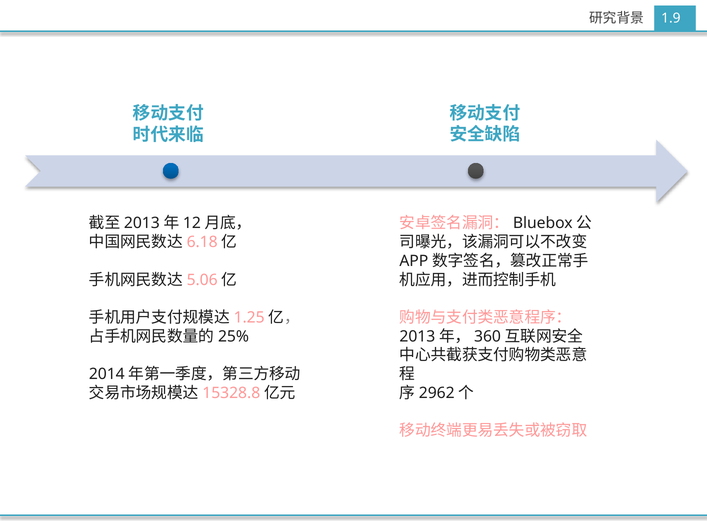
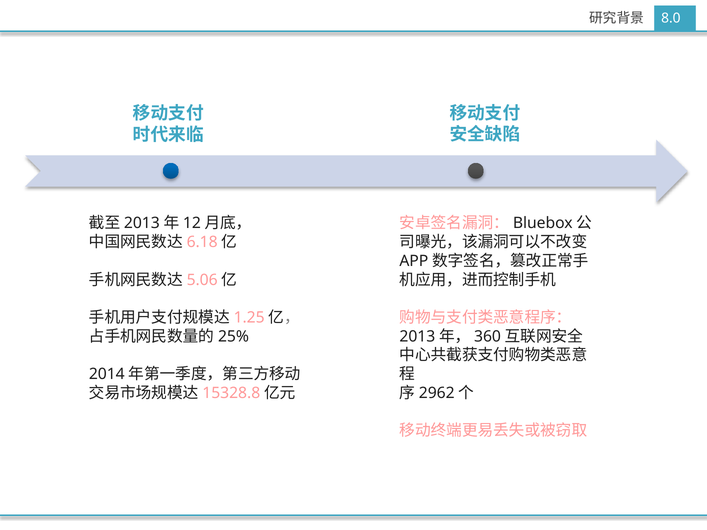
1.9: 1.9 -> 8.0
